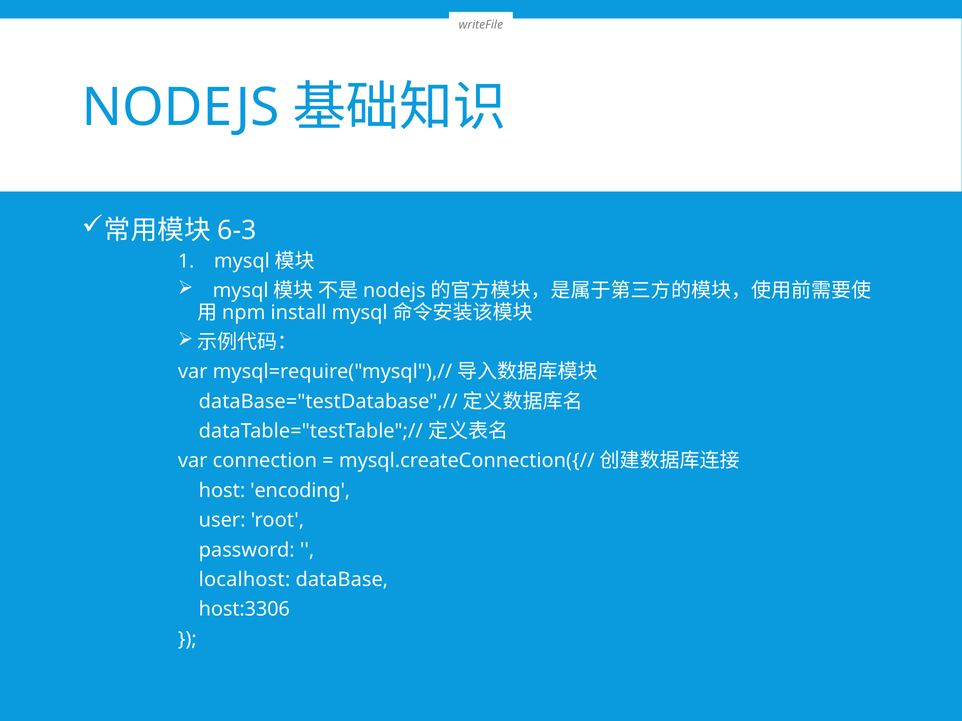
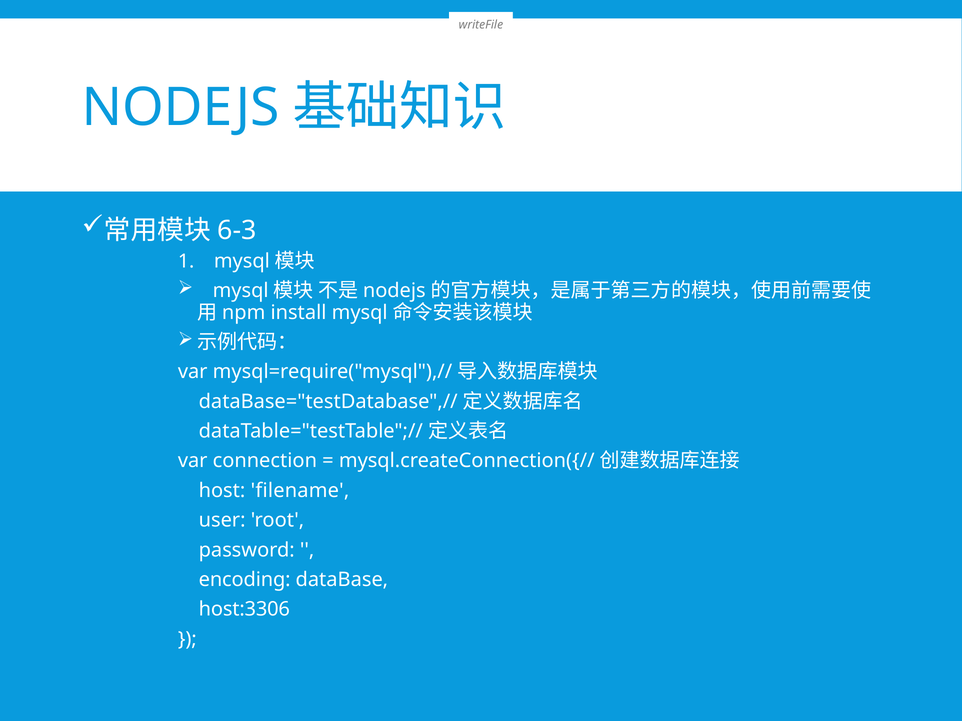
encoding: encoding -> filename
localhost: localhost -> encoding
